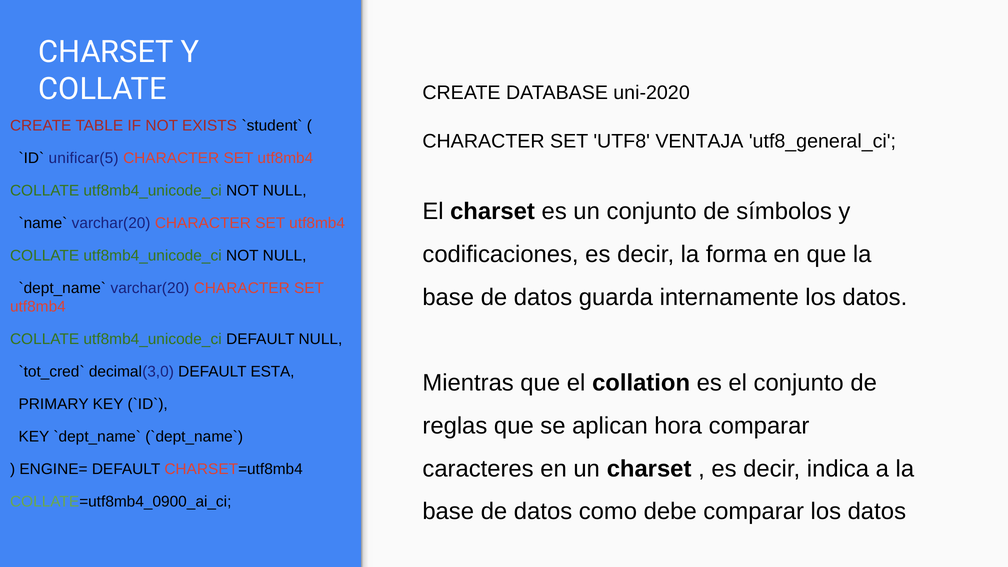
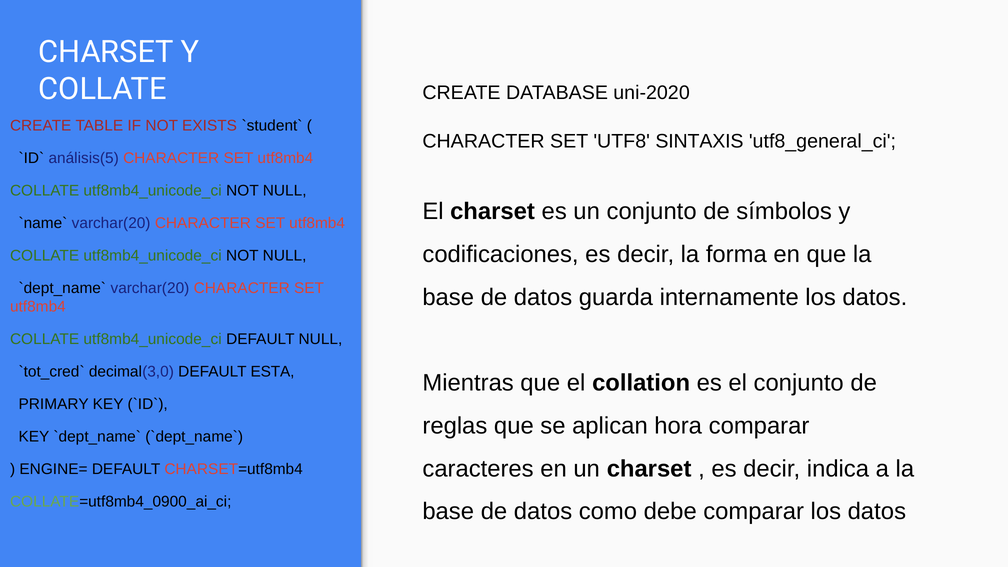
VENTAJA: VENTAJA -> SINTAXIS
unificar(5: unificar(5 -> análisis(5
